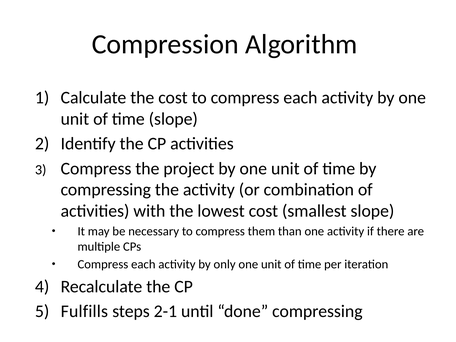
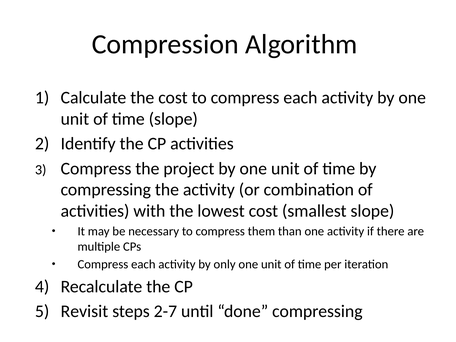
Fulfills: Fulfills -> Revisit
2-1: 2-1 -> 2-7
